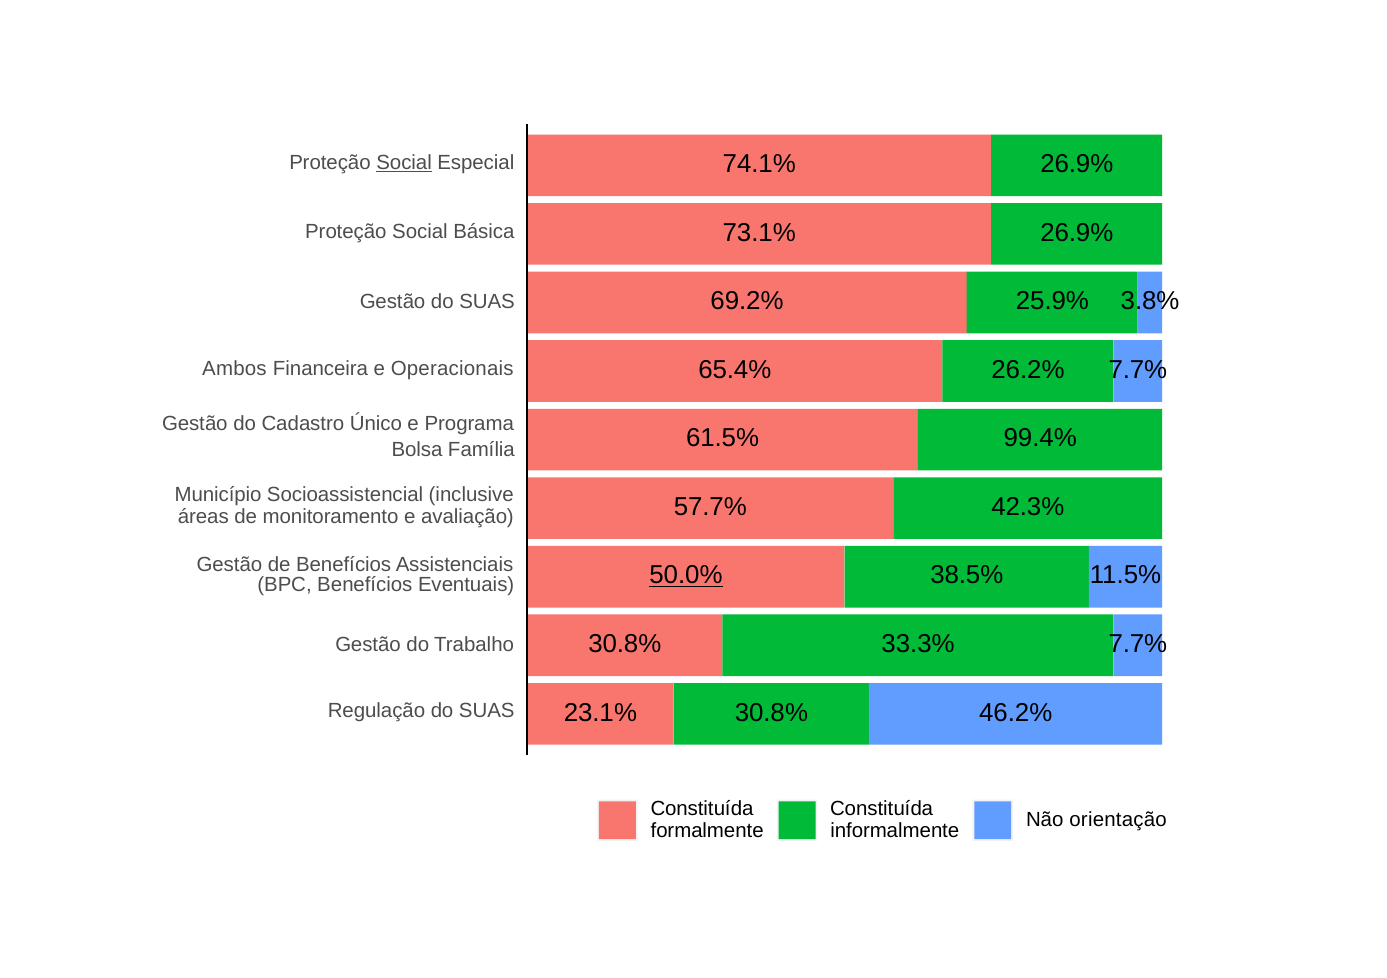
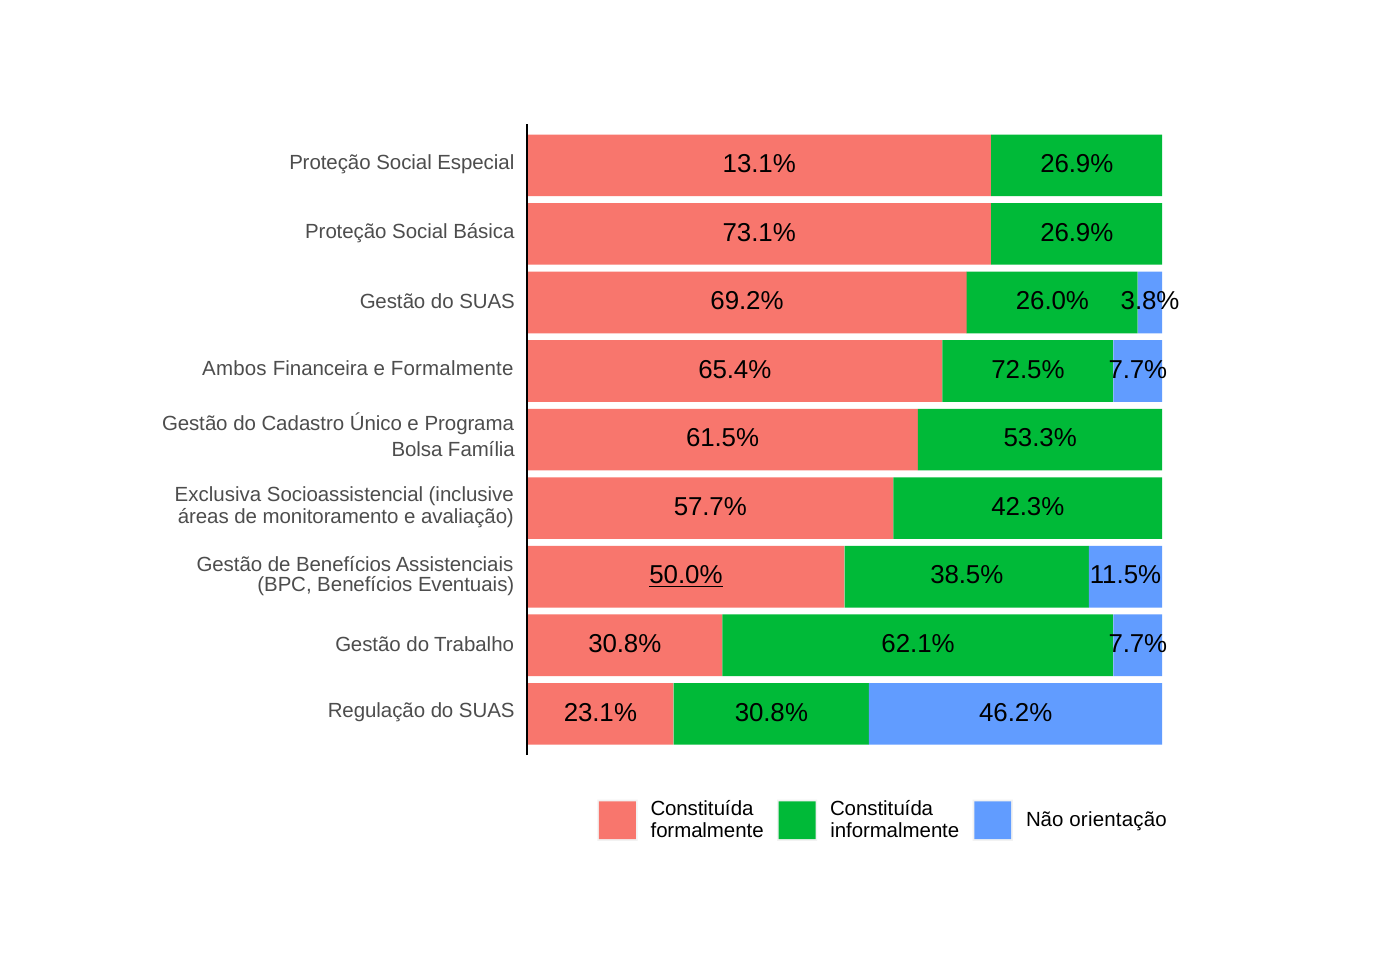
74.1%: 74.1% -> 13.1%
Social at (404, 163) underline: present -> none
25.9%: 25.9% -> 26.0%
26.2%: 26.2% -> 72.5%
e Operacionais: Operacionais -> Formalmente
99.4%: 99.4% -> 53.3%
Município: Município -> Exclusiva
33.3%: 33.3% -> 62.1%
